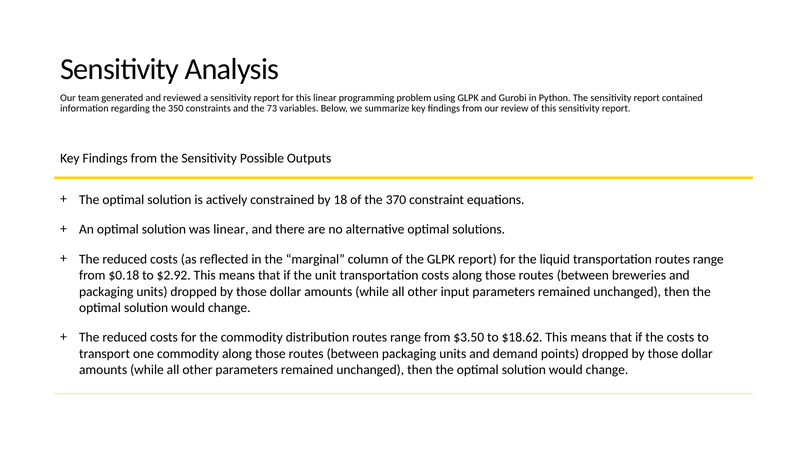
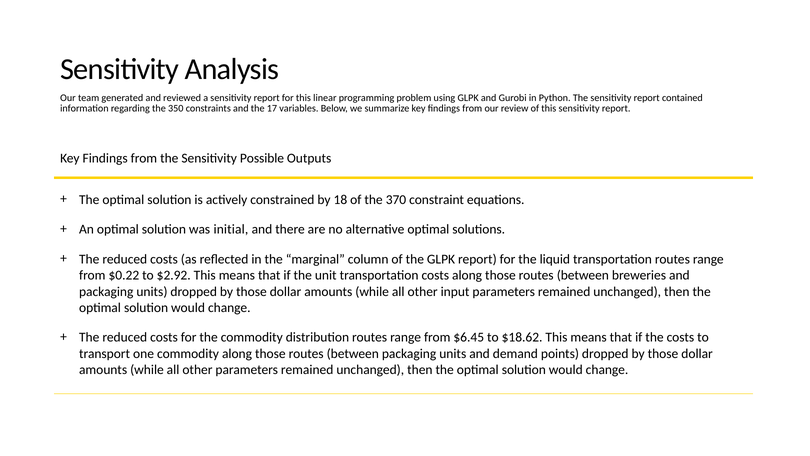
73: 73 -> 17
was linear: linear -> initial
$0.18: $0.18 -> $0.22
$3.50: $3.50 -> $6.45
